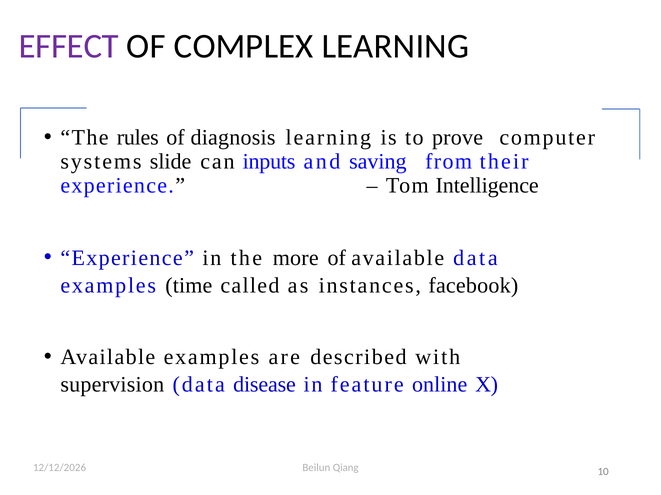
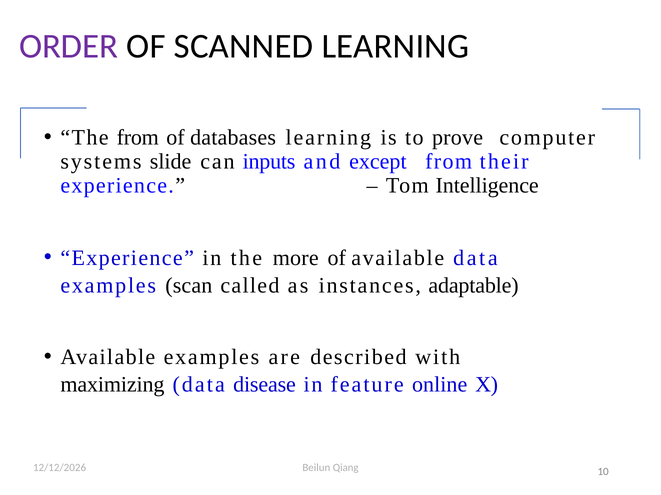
EFFECT: EFFECT -> ORDER
COMPLEX: COMPLEX -> SCANNED
The rules: rules -> from
diagnosis: diagnosis -> databases
saving: saving -> except
time: time -> scan
facebook: facebook -> adaptable
supervision: supervision -> maximizing
